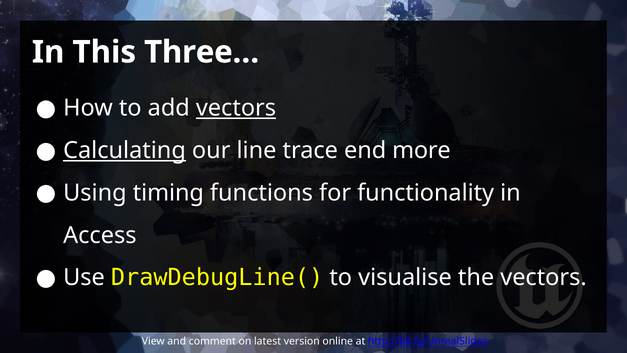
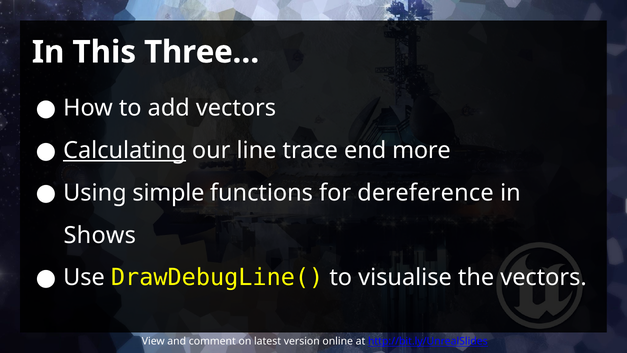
vectors at (236, 108) underline: present -> none
timing: timing -> simple
functionality: functionality -> dereference
Access: Access -> Shows
